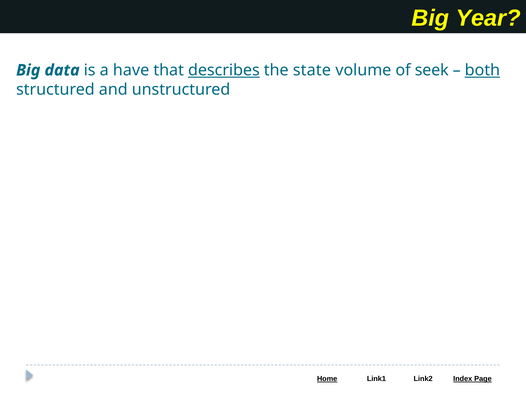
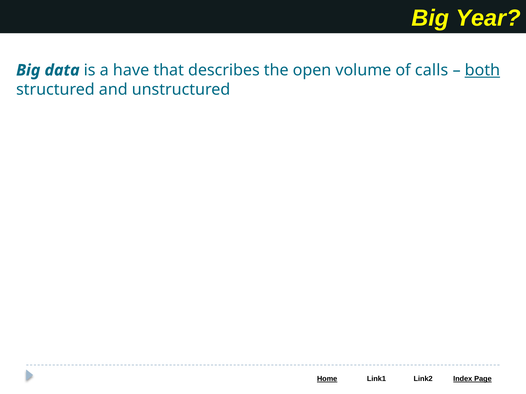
describes underline: present -> none
state: state -> open
seek: seek -> calls
